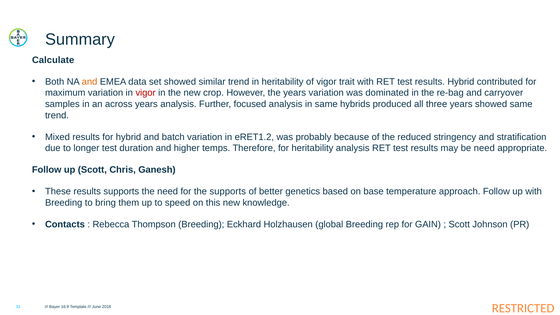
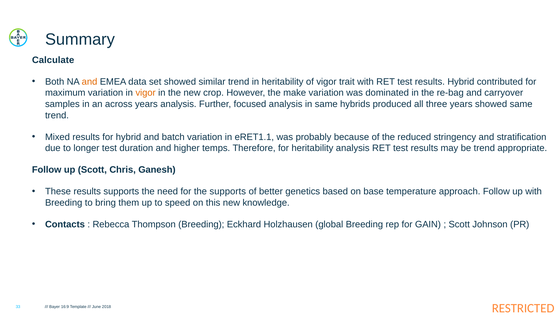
vigor at (146, 93) colour: red -> orange
the years: years -> make
eRET1.2: eRET1.2 -> eRET1.1
be need: need -> trend
